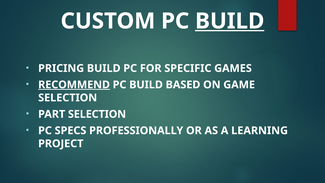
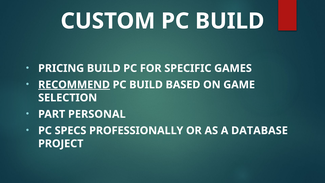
BUILD at (230, 21) underline: present -> none
PART SELECTION: SELECTION -> PERSONAL
LEARNING: LEARNING -> DATABASE
